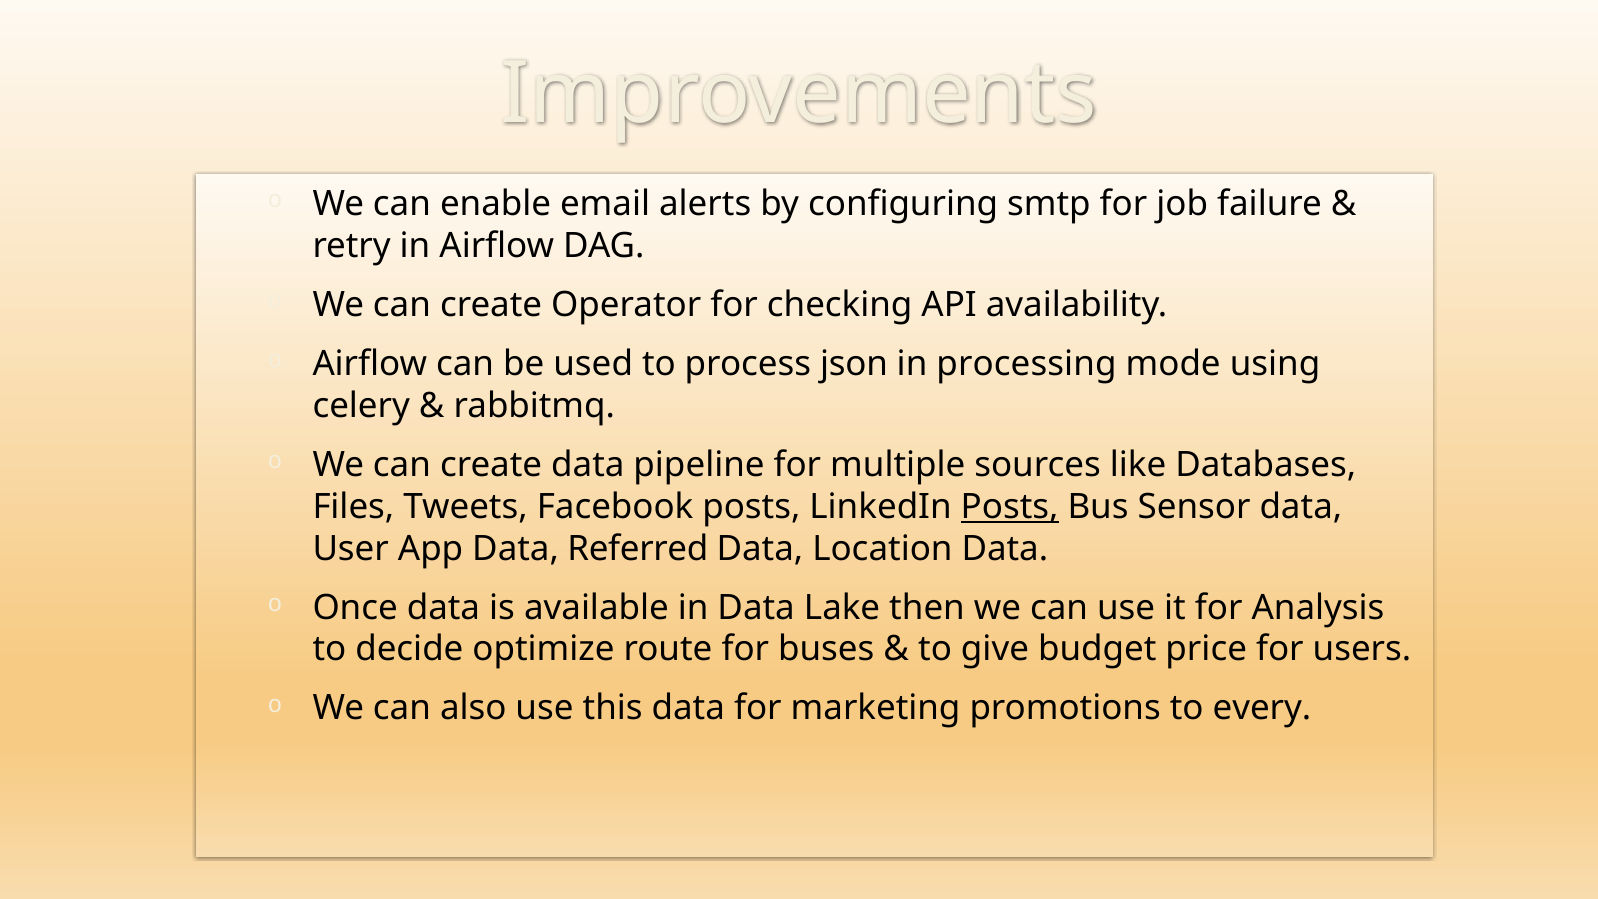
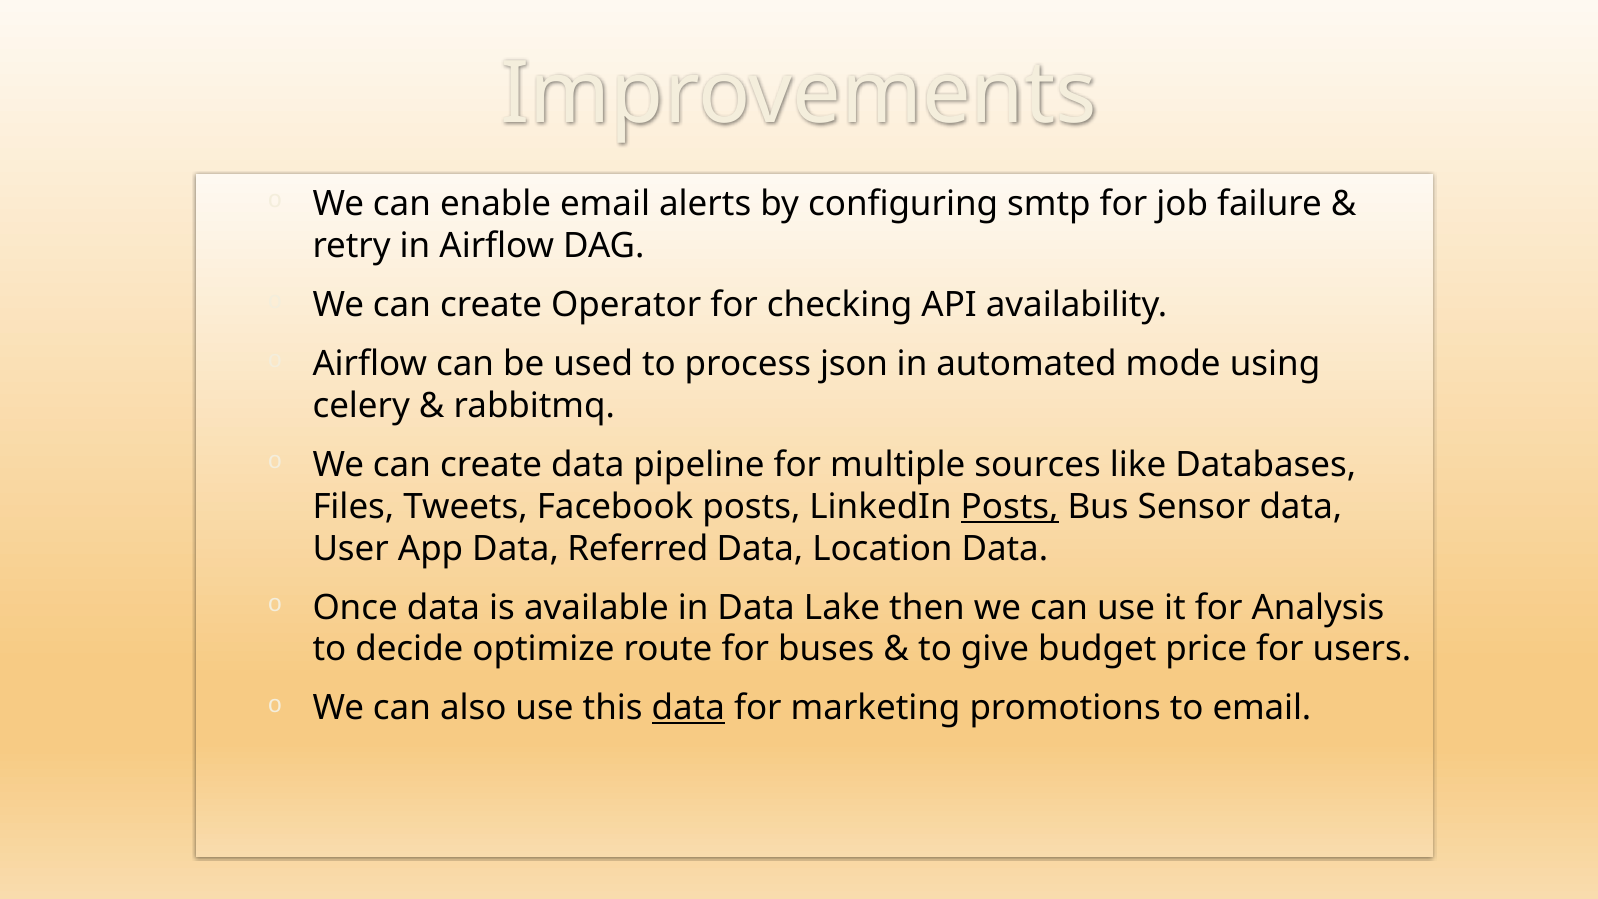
processing: processing -> automated
data at (688, 708) underline: none -> present
to every: every -> email
